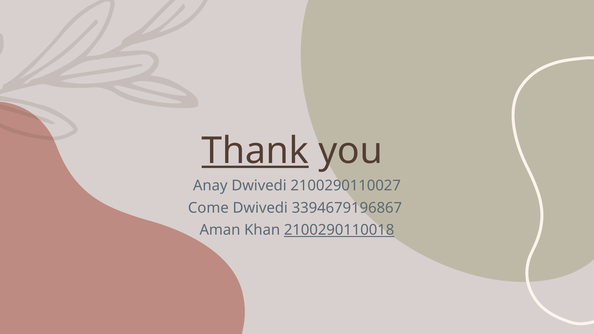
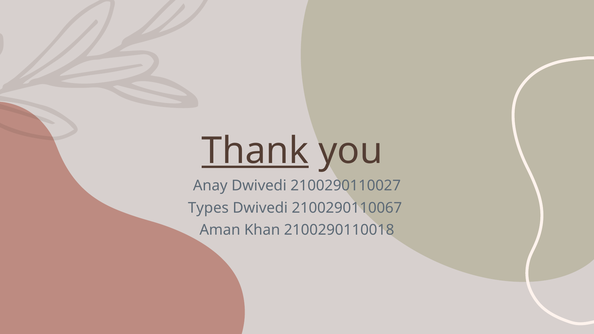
Come: Come -> Types
3394679196867: 3394679196867 -> 2100290110067
2100290110018 underline: present -> none
